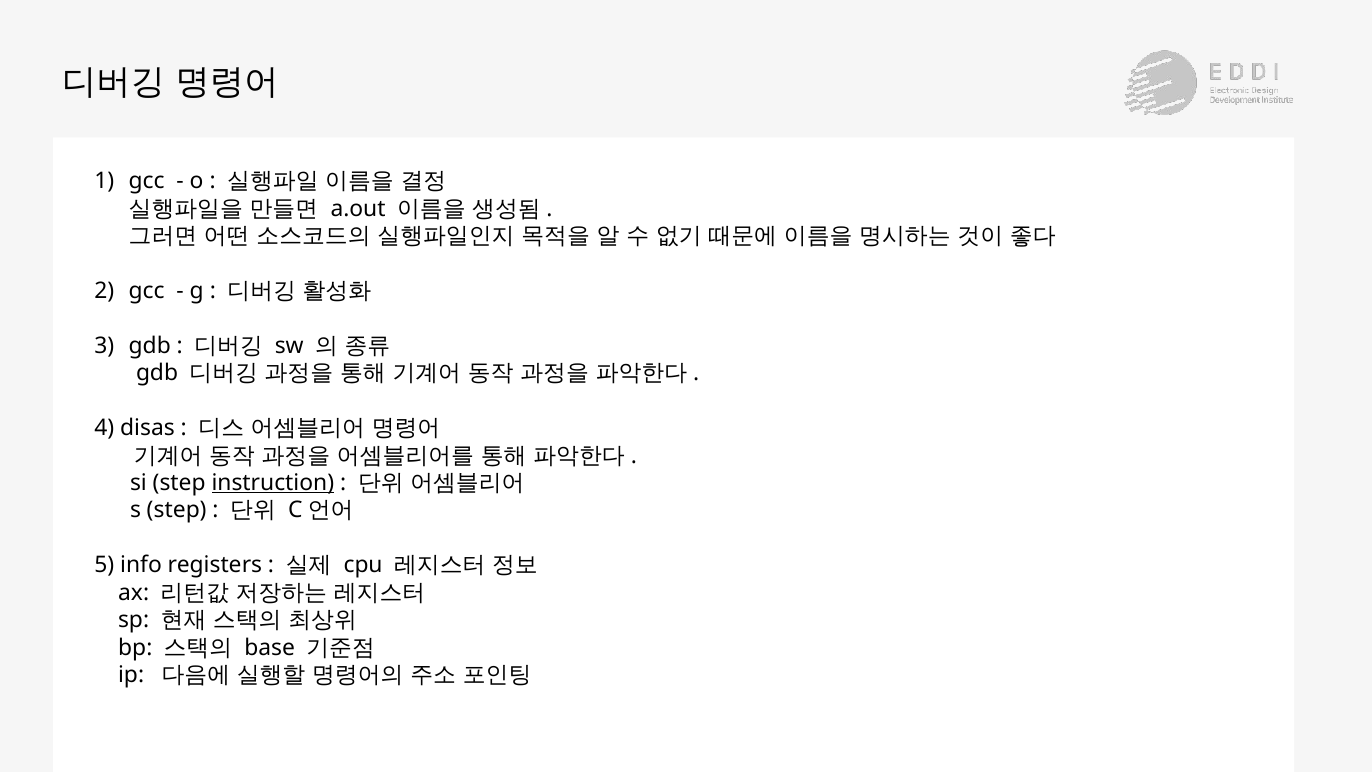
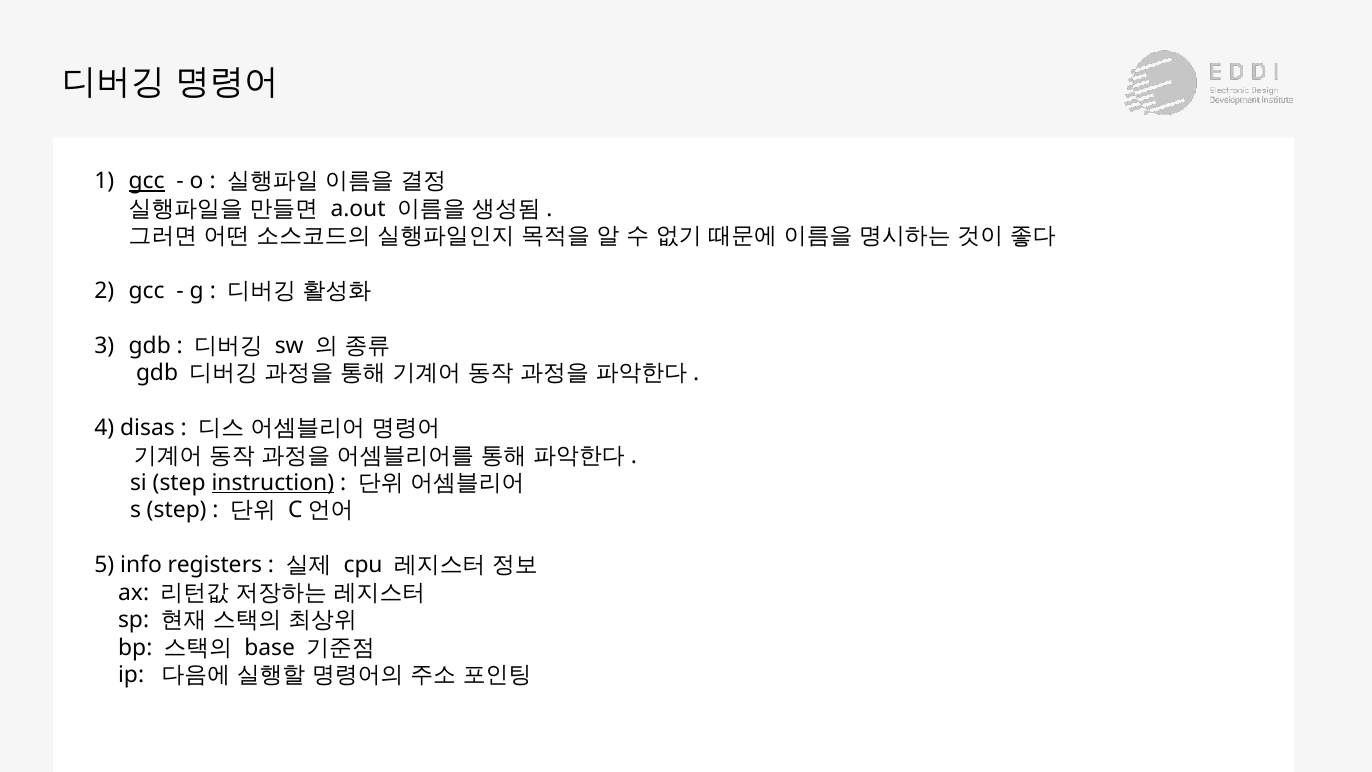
gcc at (147, 181) underline: none -> present
